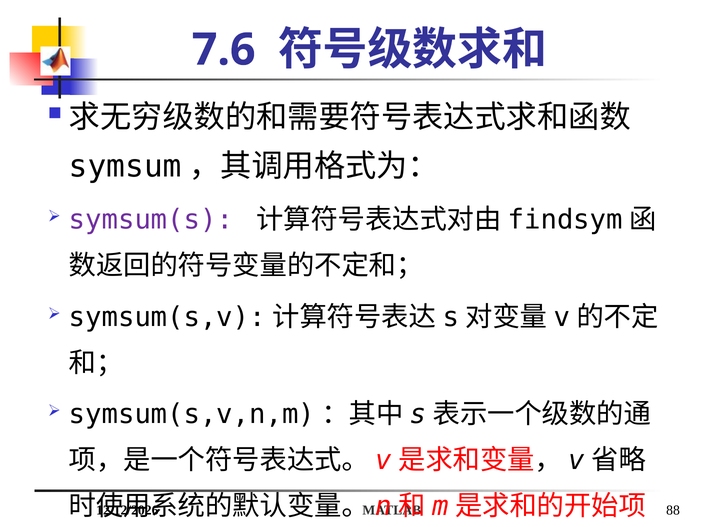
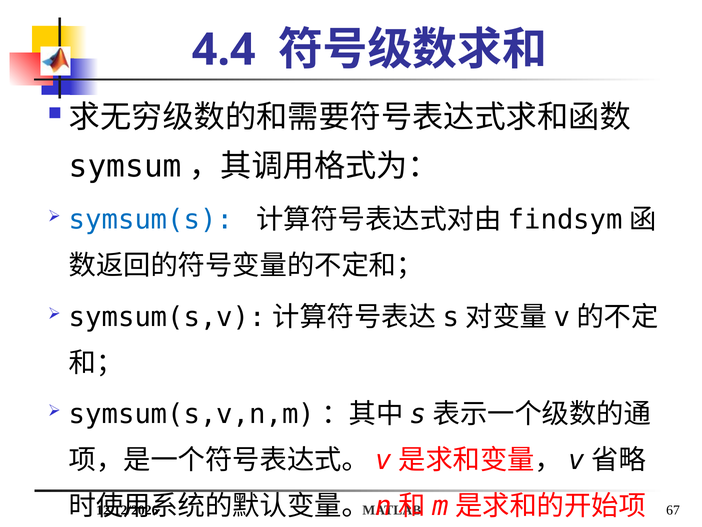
7.6: 7.6 -> 4.4
symsum(s colour: purple -> blue
88: 88 -> 67
